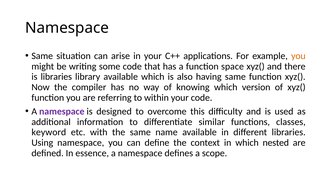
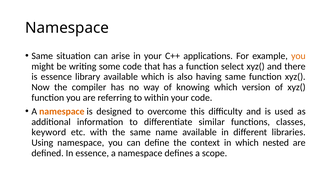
space: space -> select
is libraries: libraries -> essence
namespace at (62, 112) colour: purple -> orange
